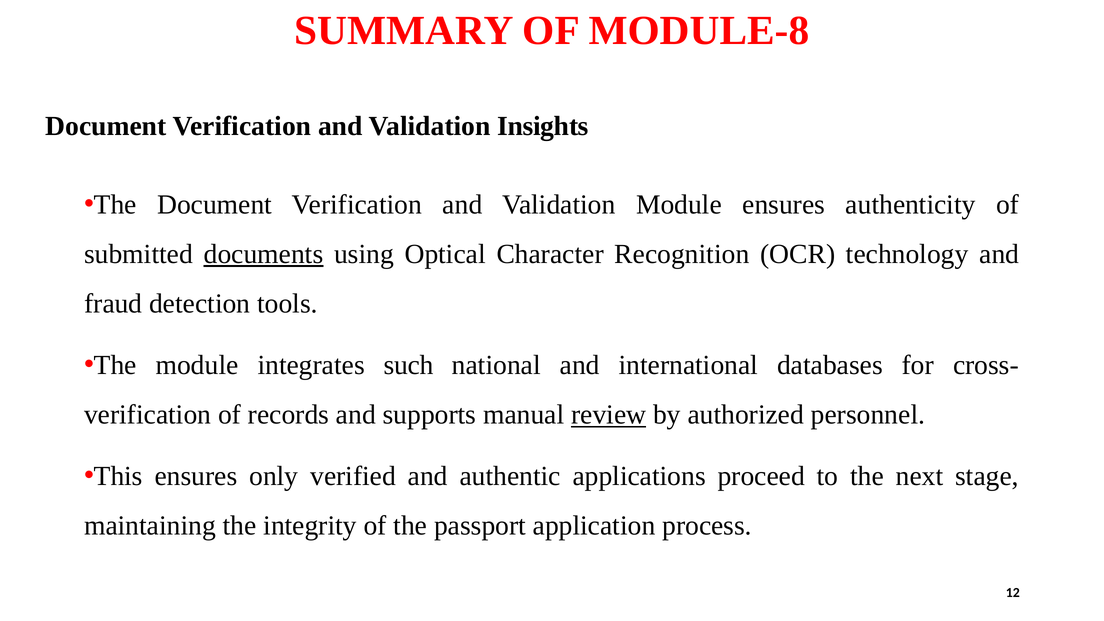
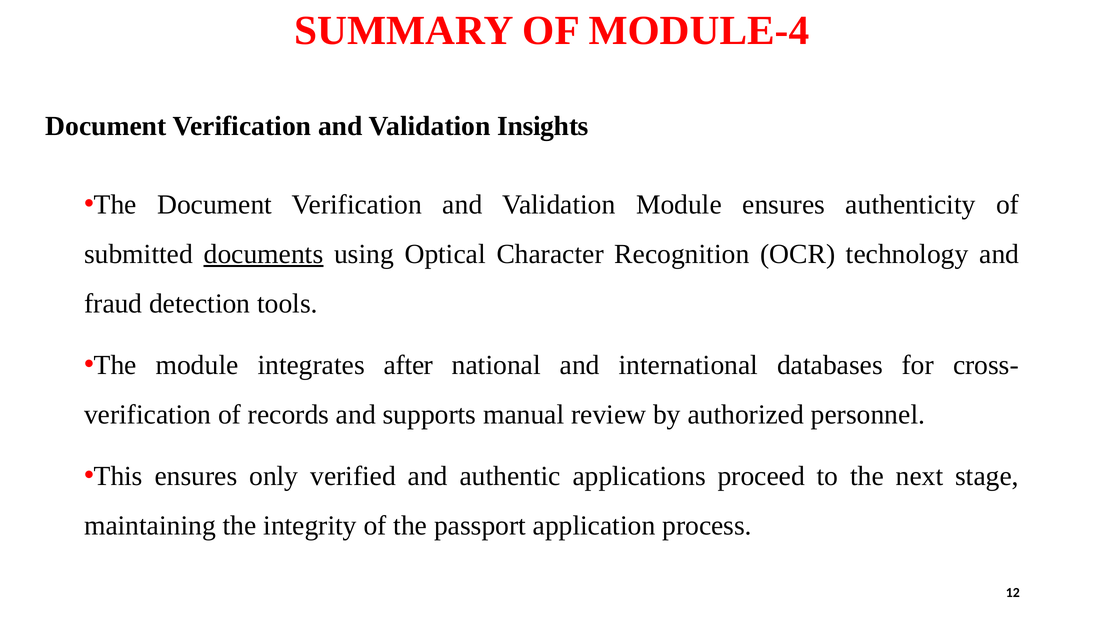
MODULE-8: MODULE-8 -> MODULE-4
such: such -> after
review underline: present -> none
